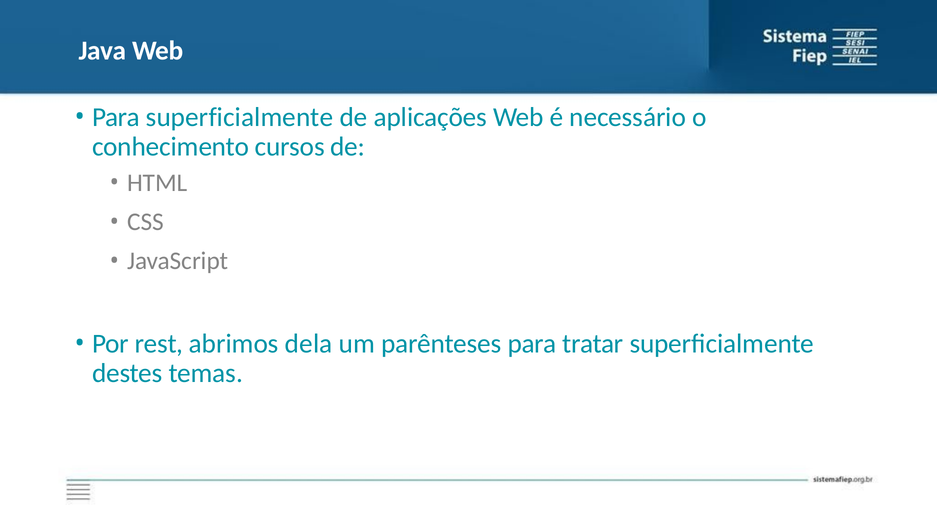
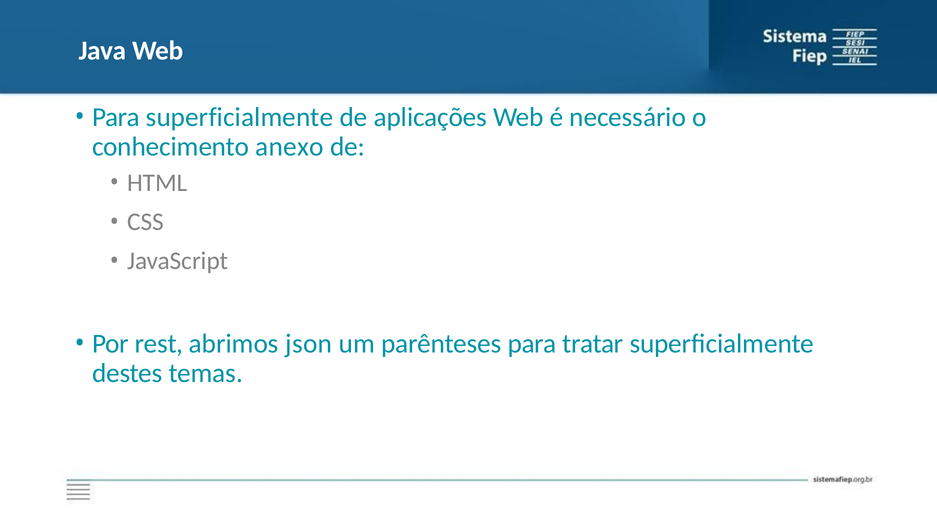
cursos: cursos -> anexo
dela: dela -> json
